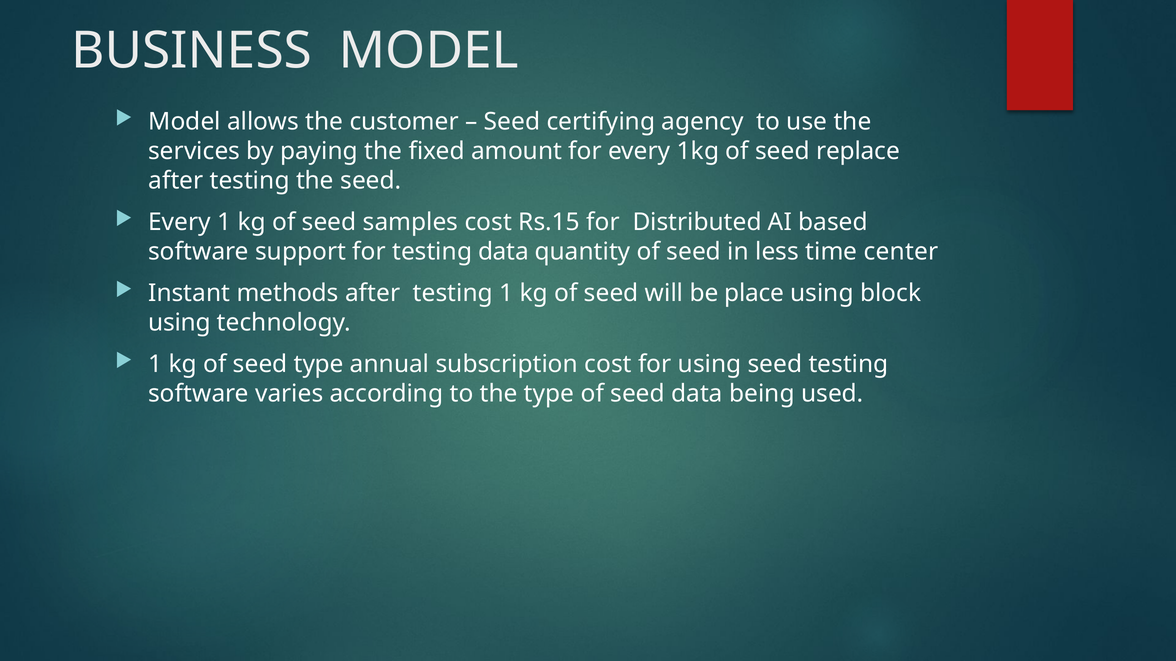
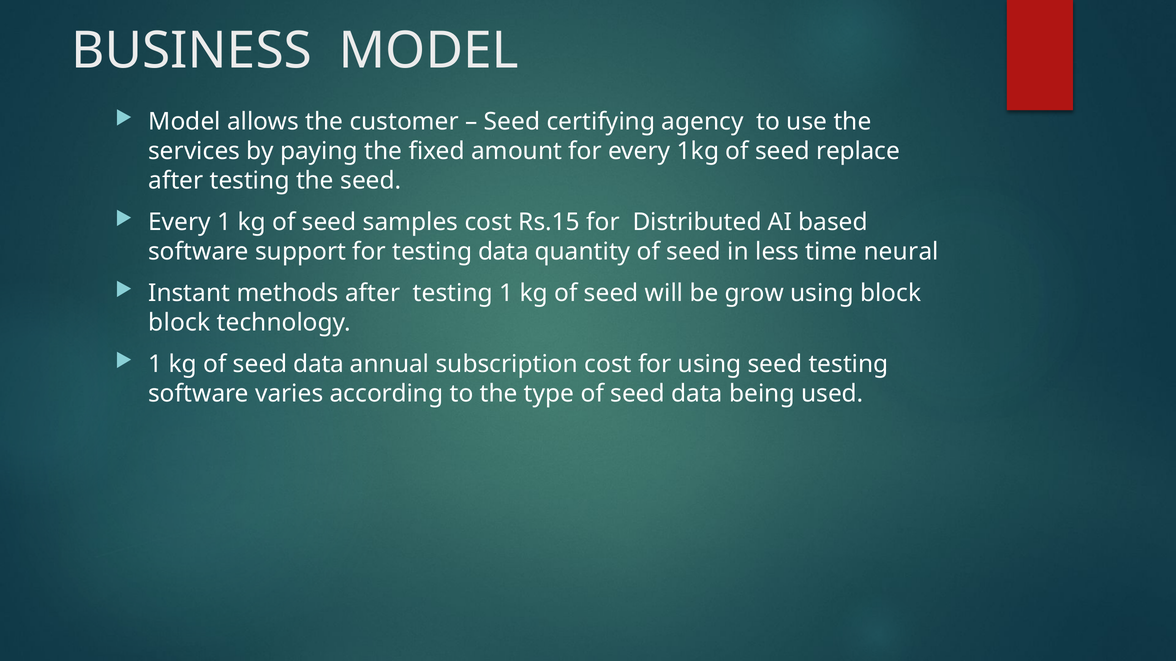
center: center -> neural
place: place -> grow
using at (180, 323): using -> block
kg of seed type: type -> data
